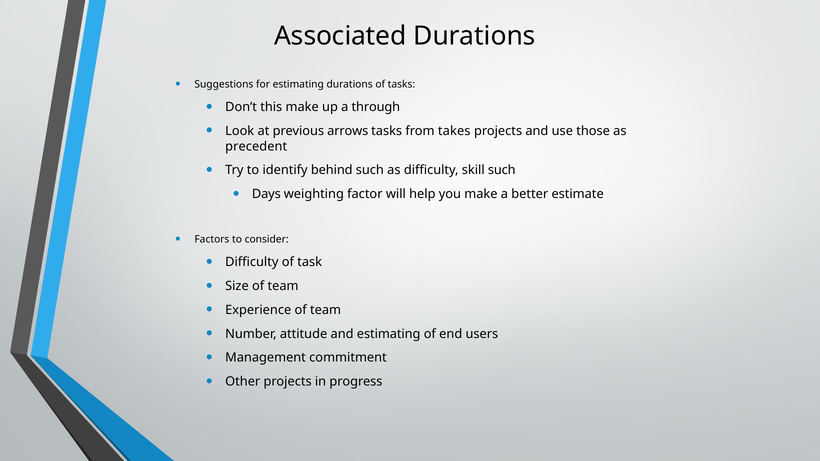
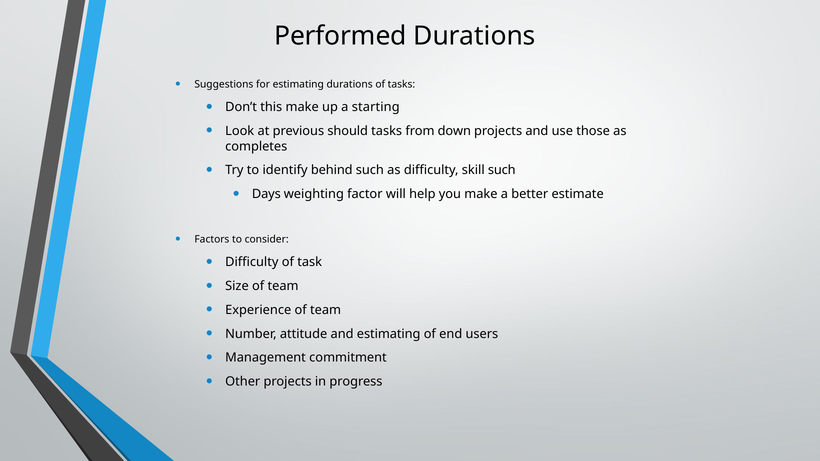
Associated: Associated -> Performed
through: through -> starting
arrows: arrows -> should
takes: takes -> down
precedent: precedent -> completes
